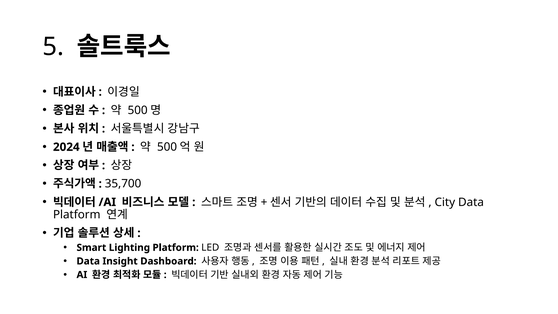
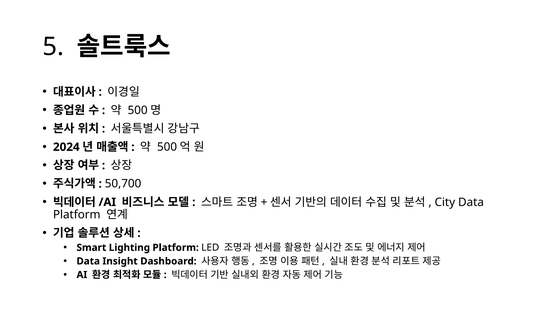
35,700: 35,700 -> 50,700
